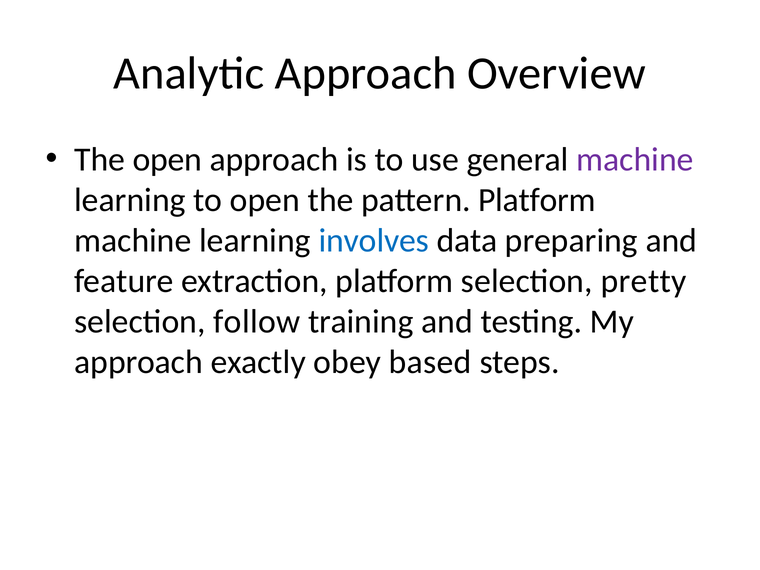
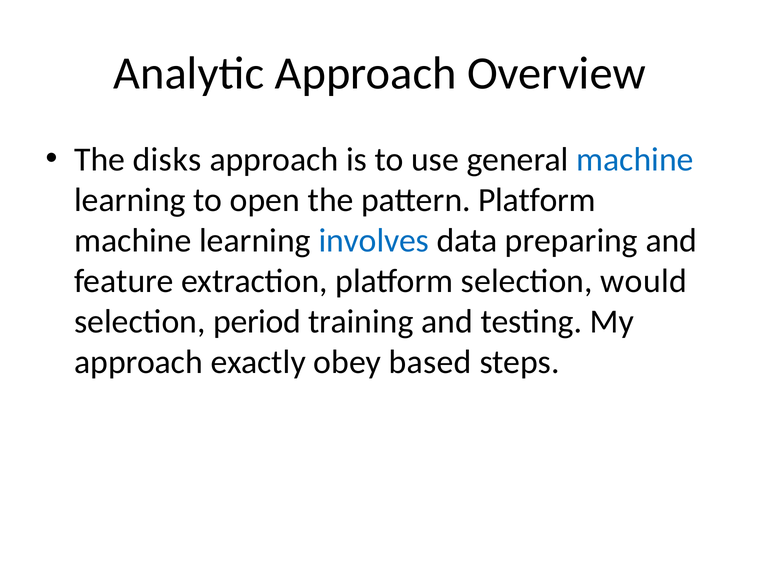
The open: open -> disks
machine at (635, 159) colour: purple -> blue
pretty: pretty -> would
follow: follow -> period
